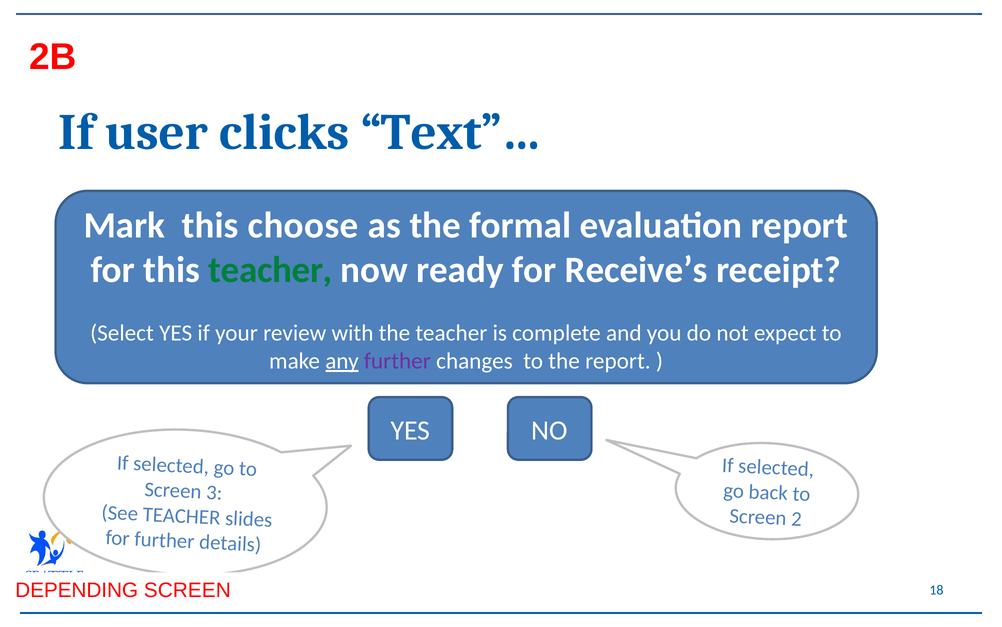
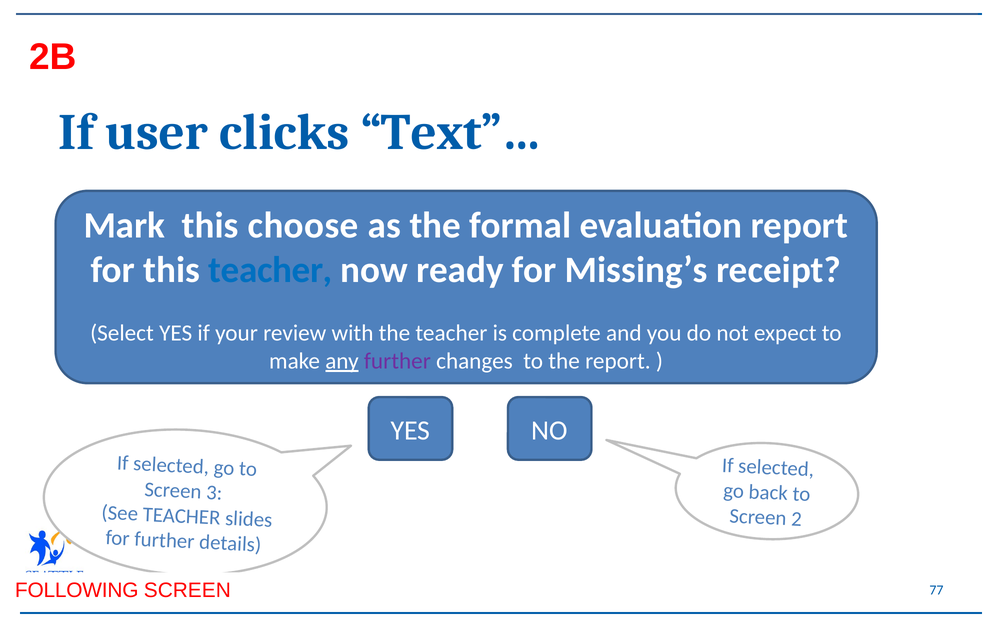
teacher at (270, 270) colour: green -> blue
Receive’s: Receive’s -> Missing’s
DEPENDING: DEPENDING -> FOLLOWING
18: 18 -> 77
